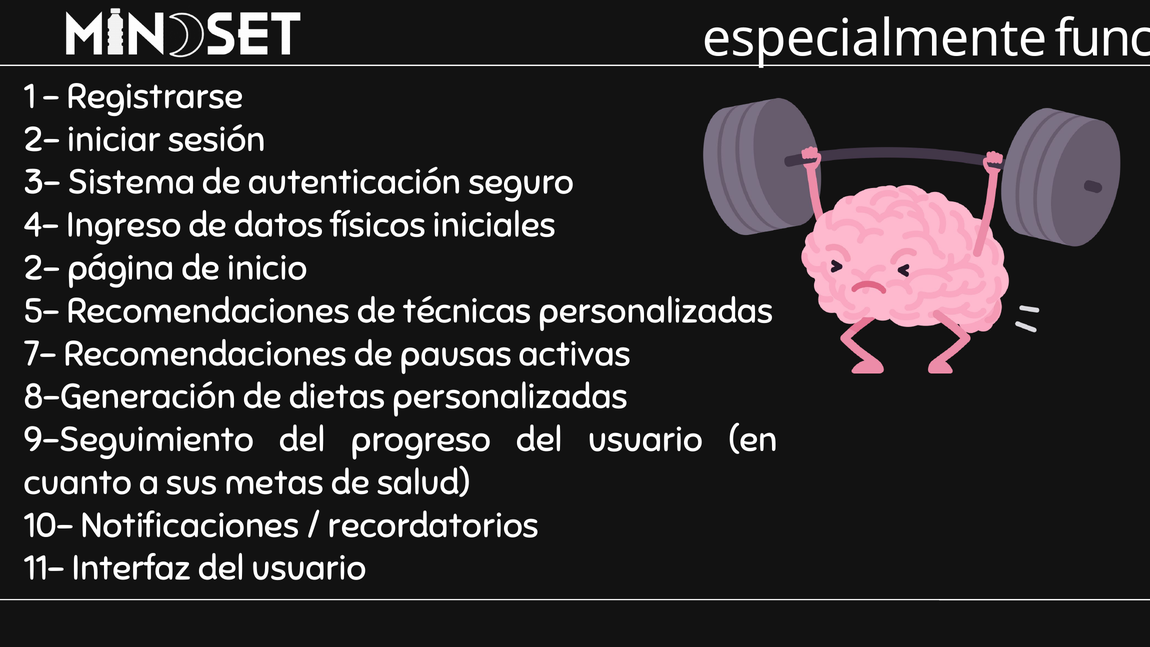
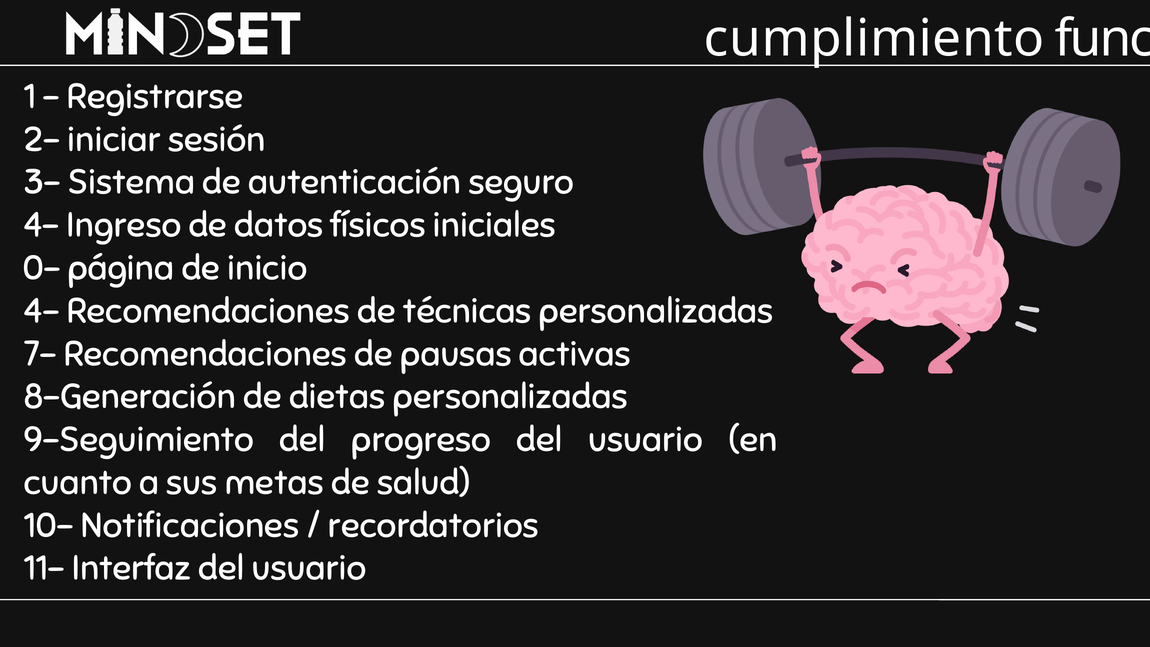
especialmente: especialmente -> cumplimiento
2- at (42, 268): 2- -> 0-
5- at (42, 311): 5- -> 4-
